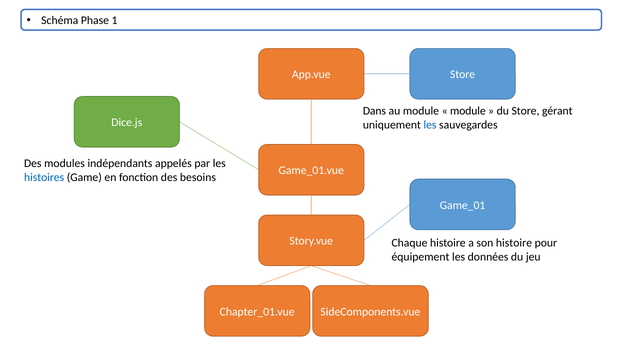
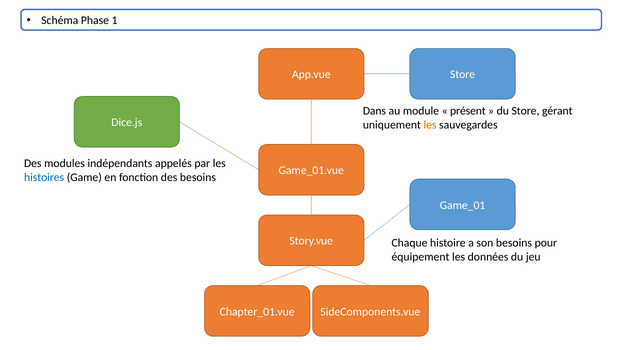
module at (468, 111): module -> présent
les at (430, 125) colour: blue -> orange
son histoire: histoire -> besoins
